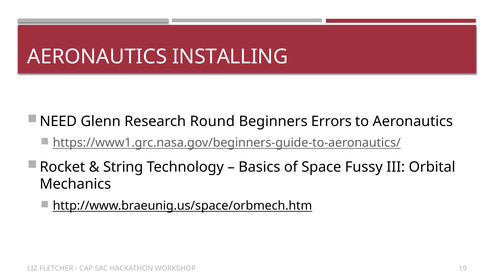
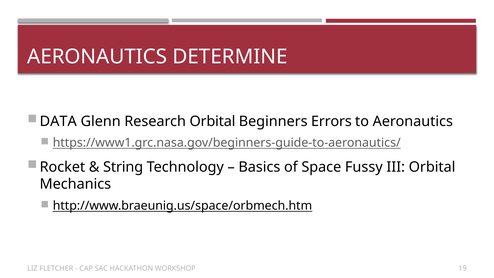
INSTALLING: INSTALLING -> DETERMINE
NEED: NEED -> DATA
Research Round: Round -> Orbital
